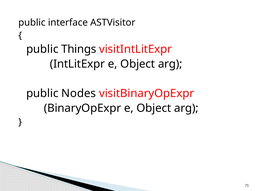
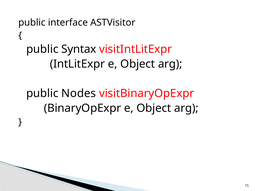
Things: Things -> Syntax
